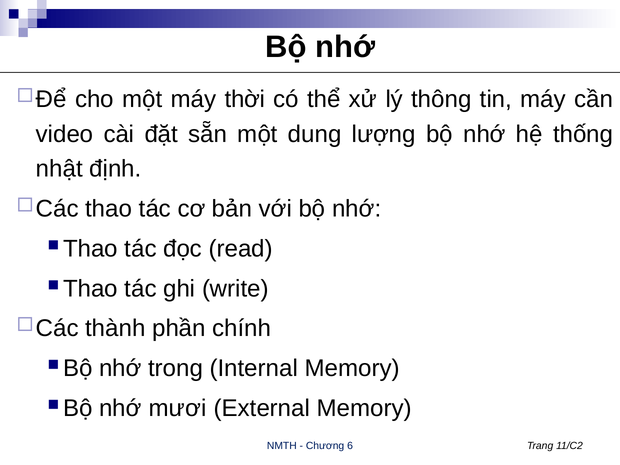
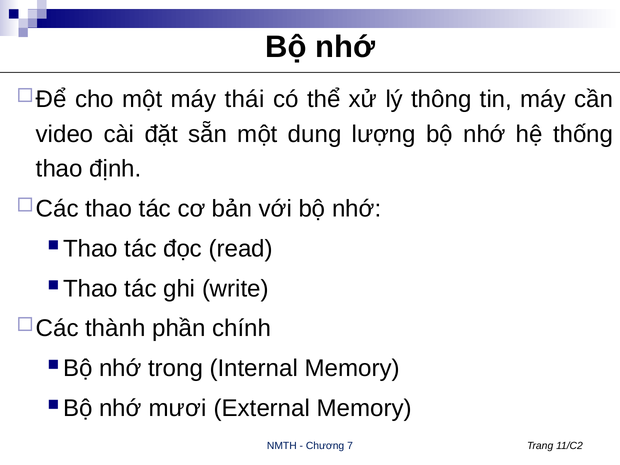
thời: thời -> thái
nhật at (59, 169): nhật -> thao
6: 6 -> 7
